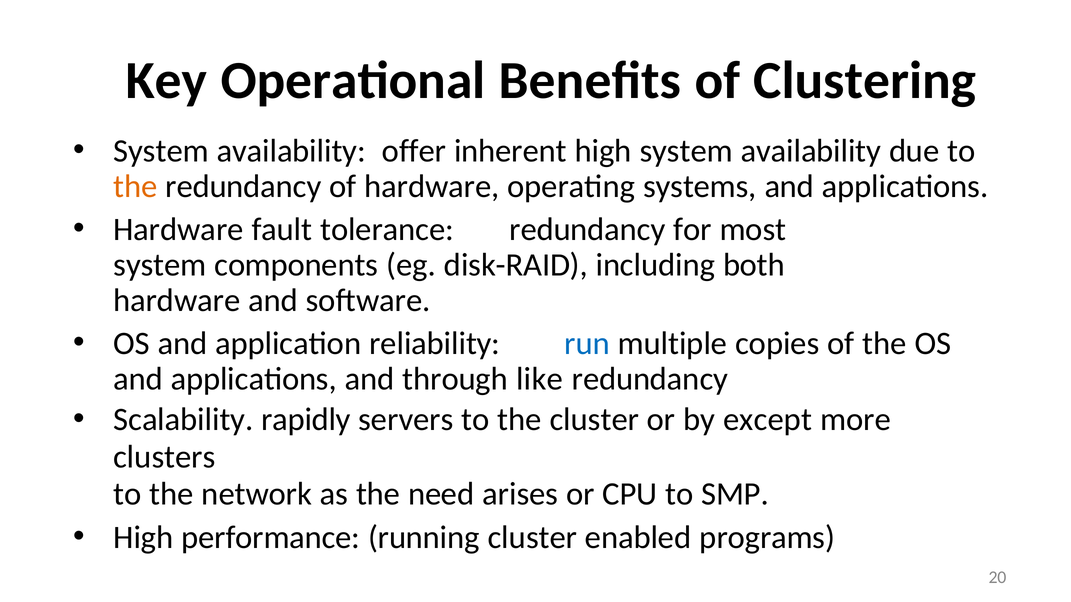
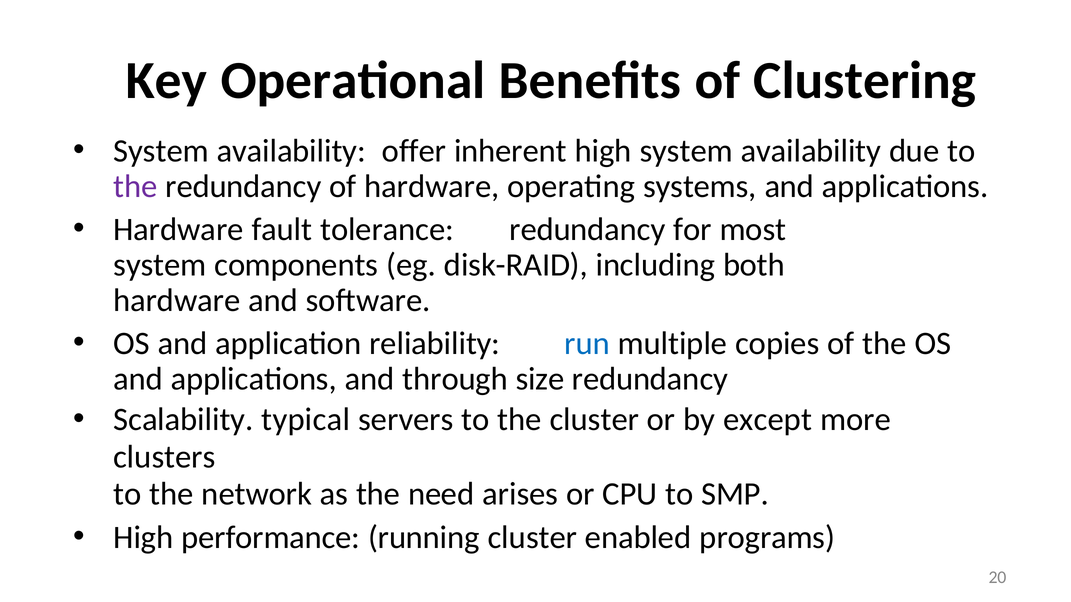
the at (135, 186) colour: orange -> purple
like: like -> size
rapidly: rapidly -> typical
